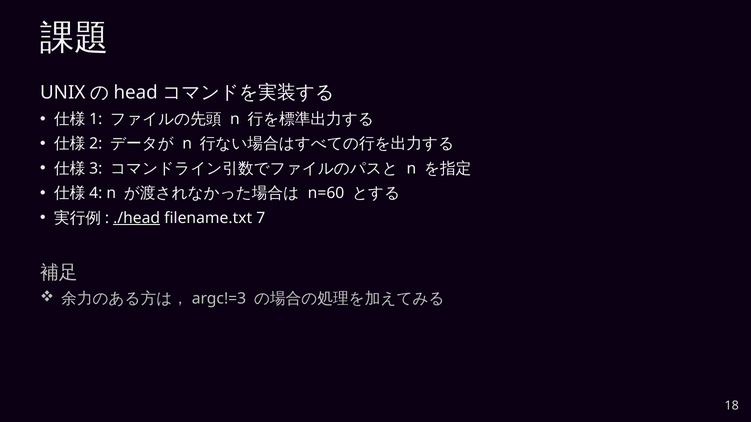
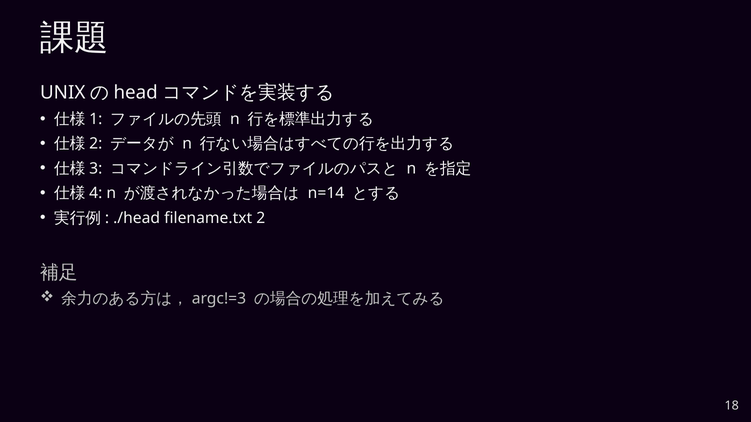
n=60: n=60 -> n=14
./head underline: present -> none
7: 7 -> 2
